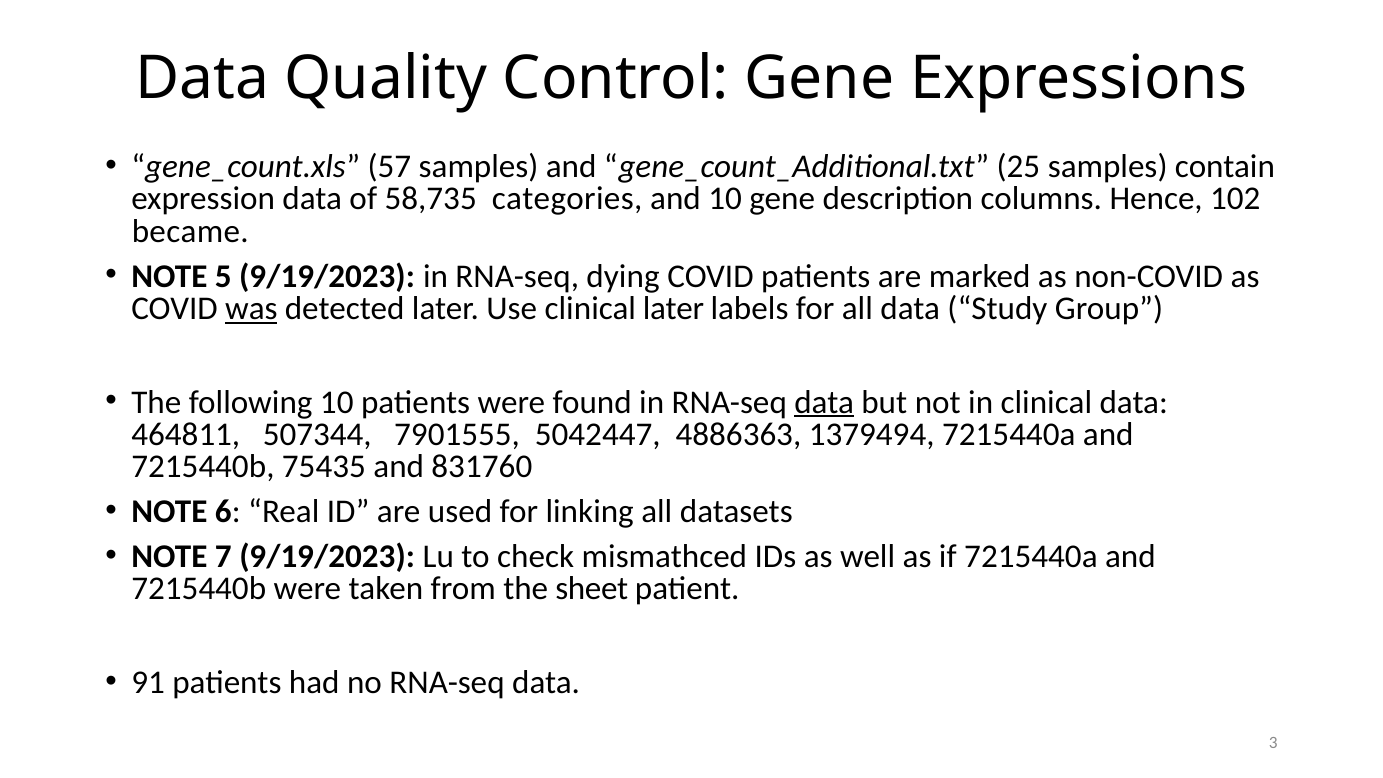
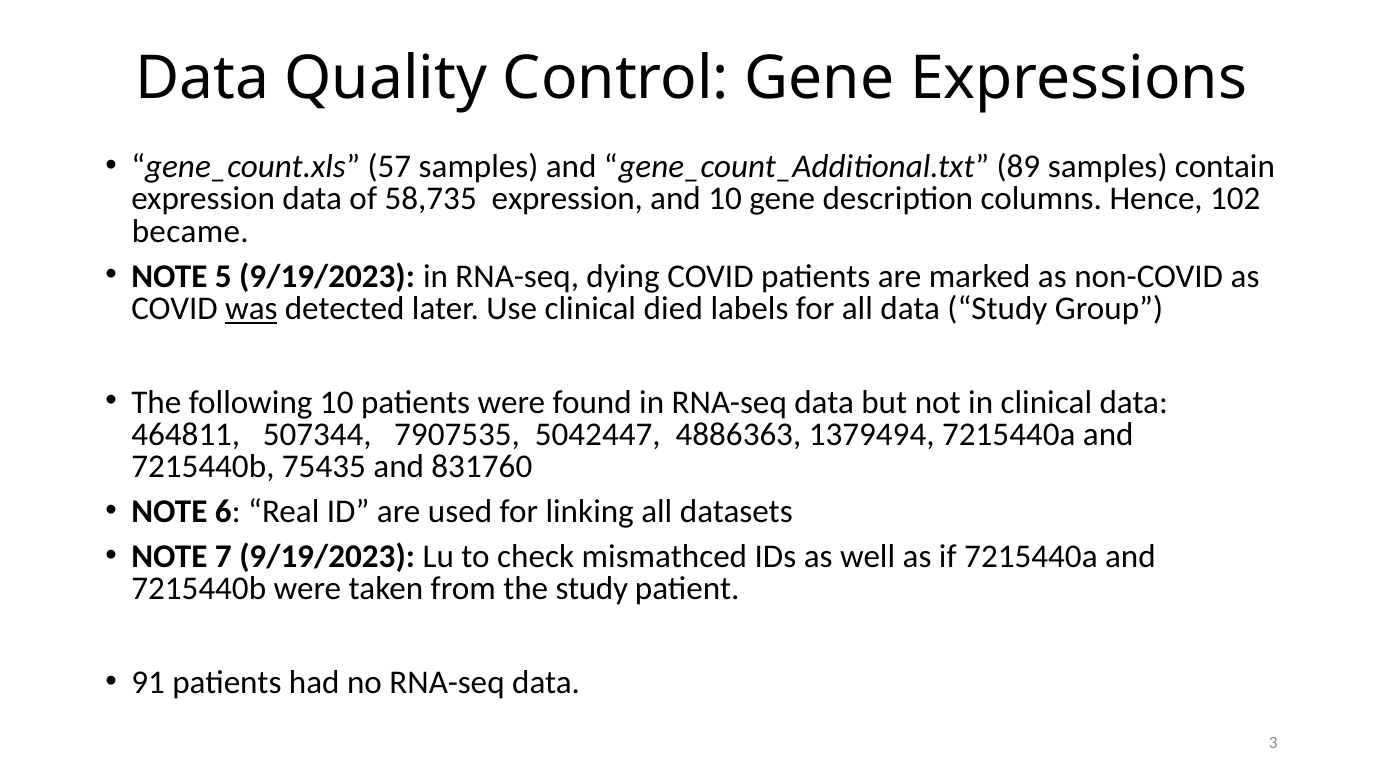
25: 25 -> 89
58,735 categories: categories -> expression
clinical later: later -> died
data at (824, 402) underline: present -> none
7901555: 7901555 -> 7907535
the sheet: sheet -> study
